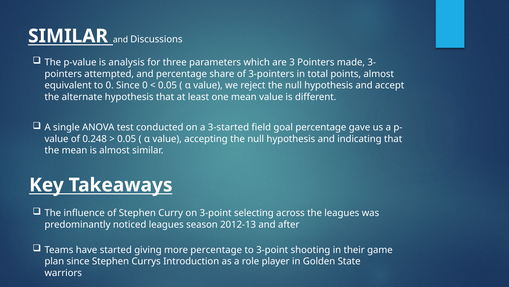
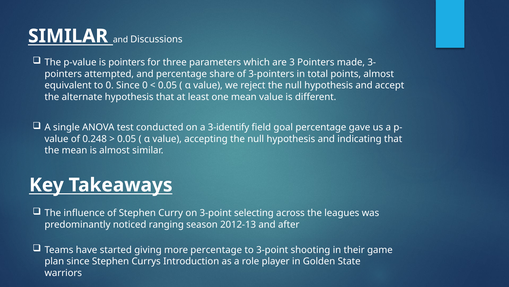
is analysis: analysis -> pointers
3-started: 3-started -> 3-identify
noticed leagues: leagues -> ranging
